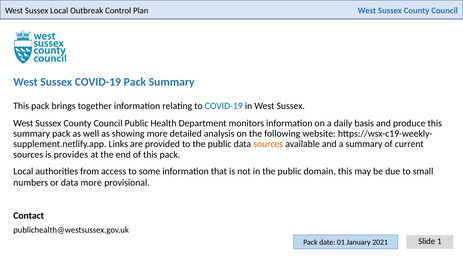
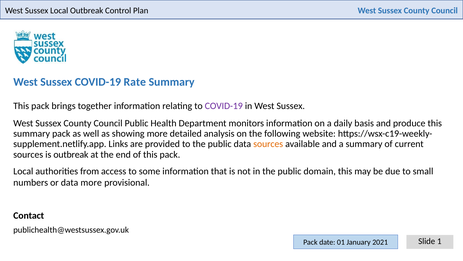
COVID-19 Pack: Pack -> Rate
COVID-19 at (224, 106) colour: blue -> purple
is provides: provides -> outbreak
